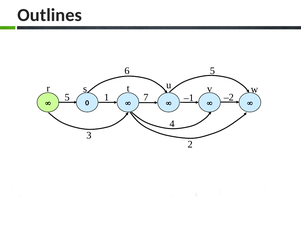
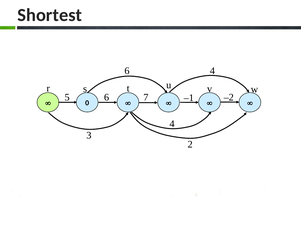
Outlines: Outlines -> Shortest
6 5: 5 -> 4
5 1: 1 -> 6
